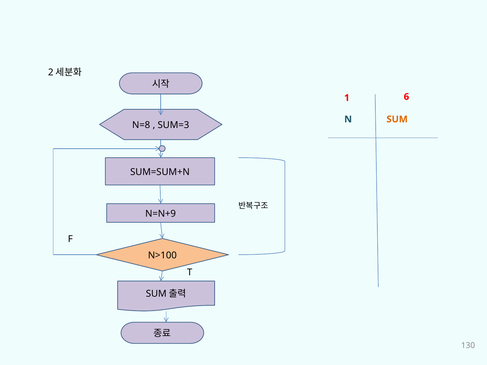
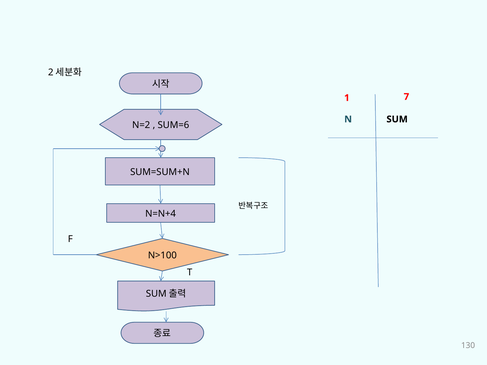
6: 6 -> 7
SUM colour: orange -> black
N=8: N=8 -> N=2
SUM=3: SUM=3 -> SUM=6
N=N+9: N=N+9 -> N=N+4
